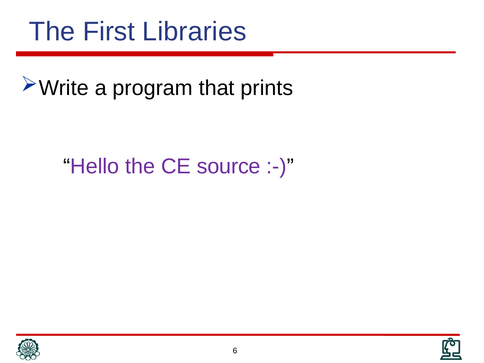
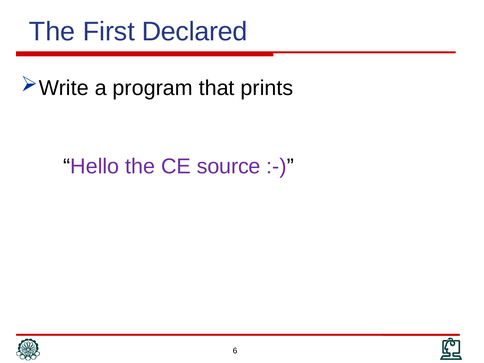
Libraries: Libraries -> Declared
